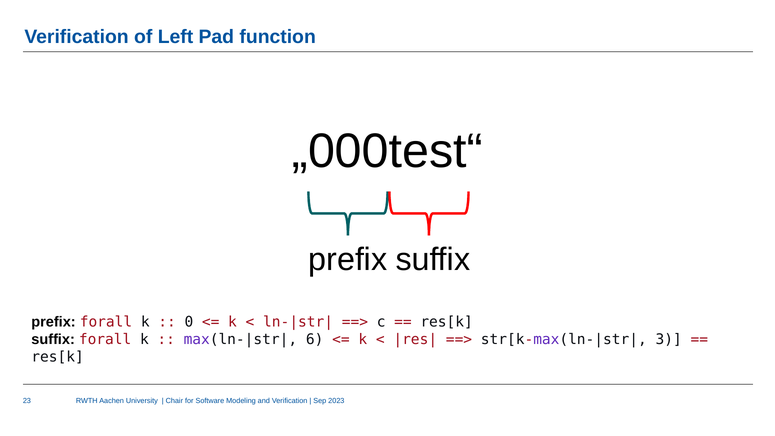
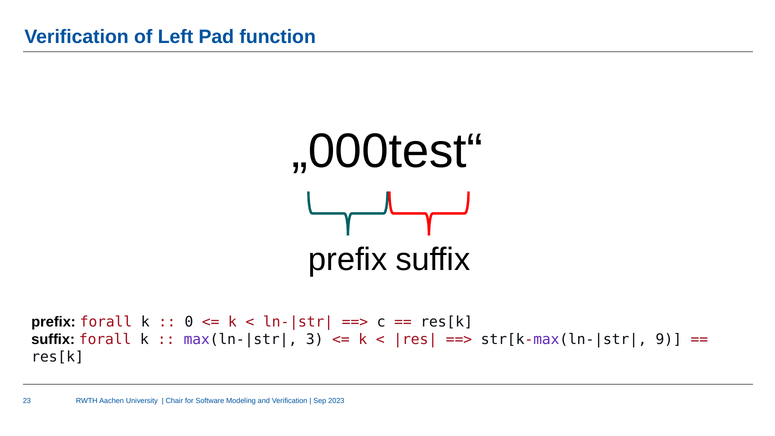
6: 6 -> 3
3: 3 -> 9
